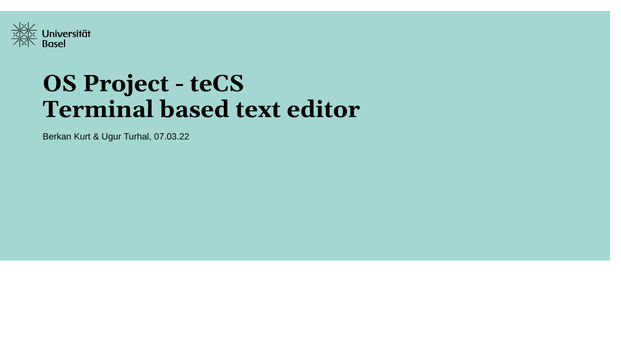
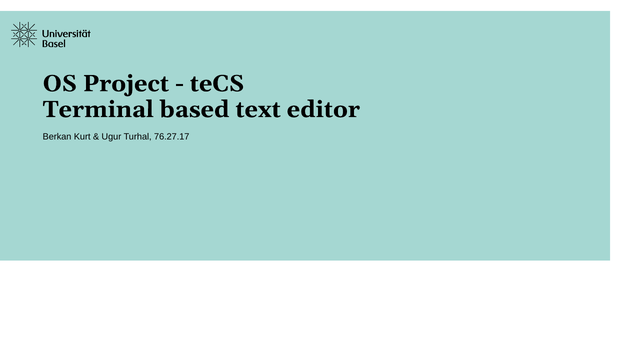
07.03.22: 07.03.22 -> 76.27.17
